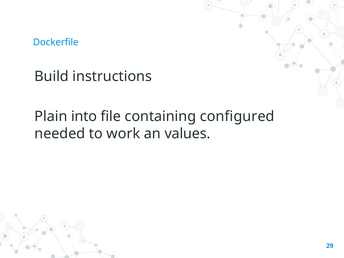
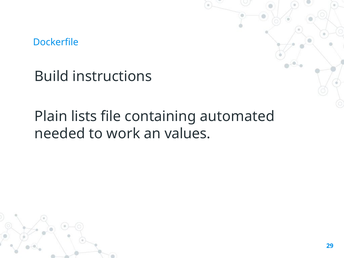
into: into -> lists
configured: configured -> automated
